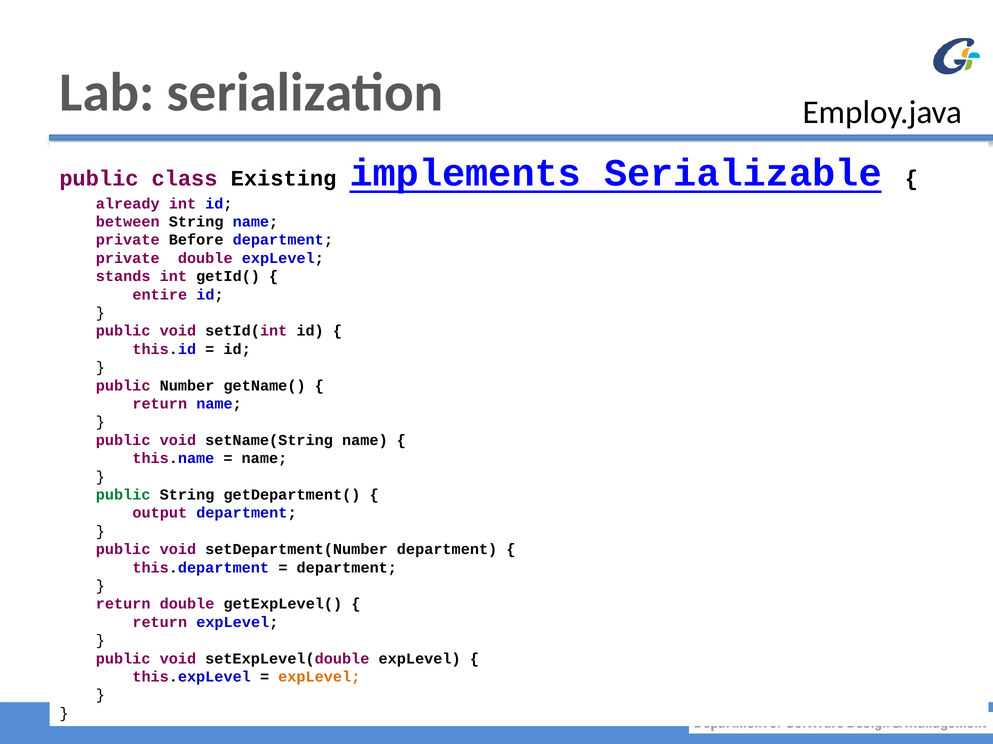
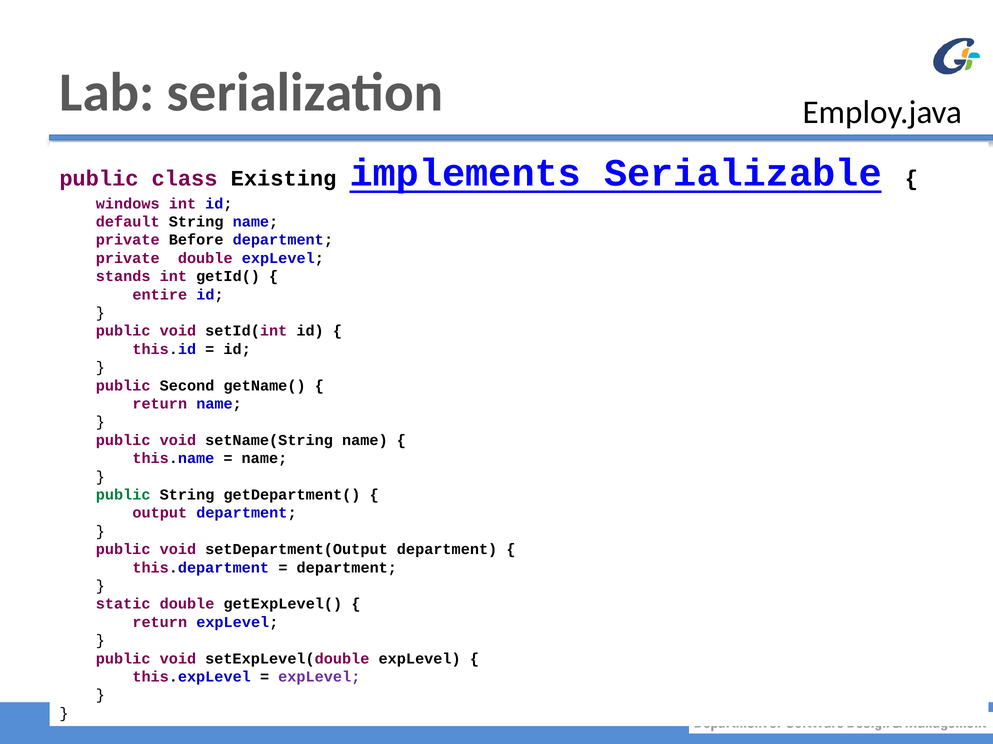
already: already -> windows
between: between -> default
Number: Number -> Second
setDepartment(Number: setDepartment(Number -> setDepartment(Output
return at (123, 605): return -> static
expLevel at (319, 677) colour: orange -> purple
